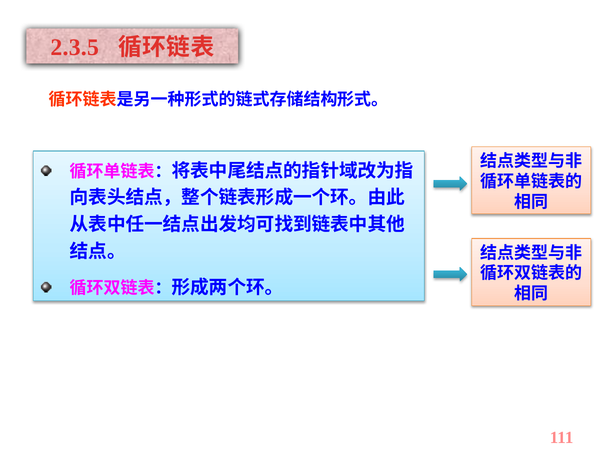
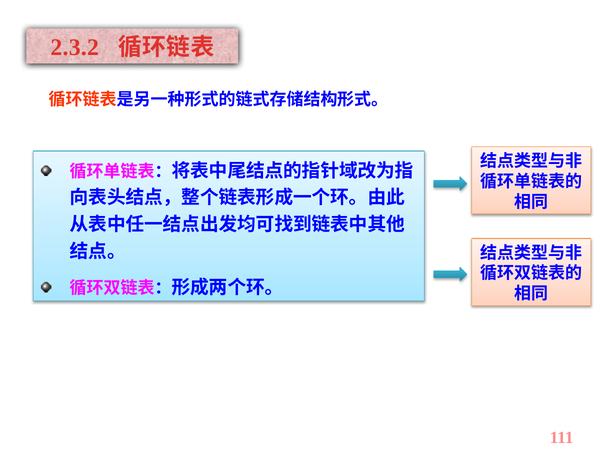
2.3.5: 2.3.5 -> 2.3.2
